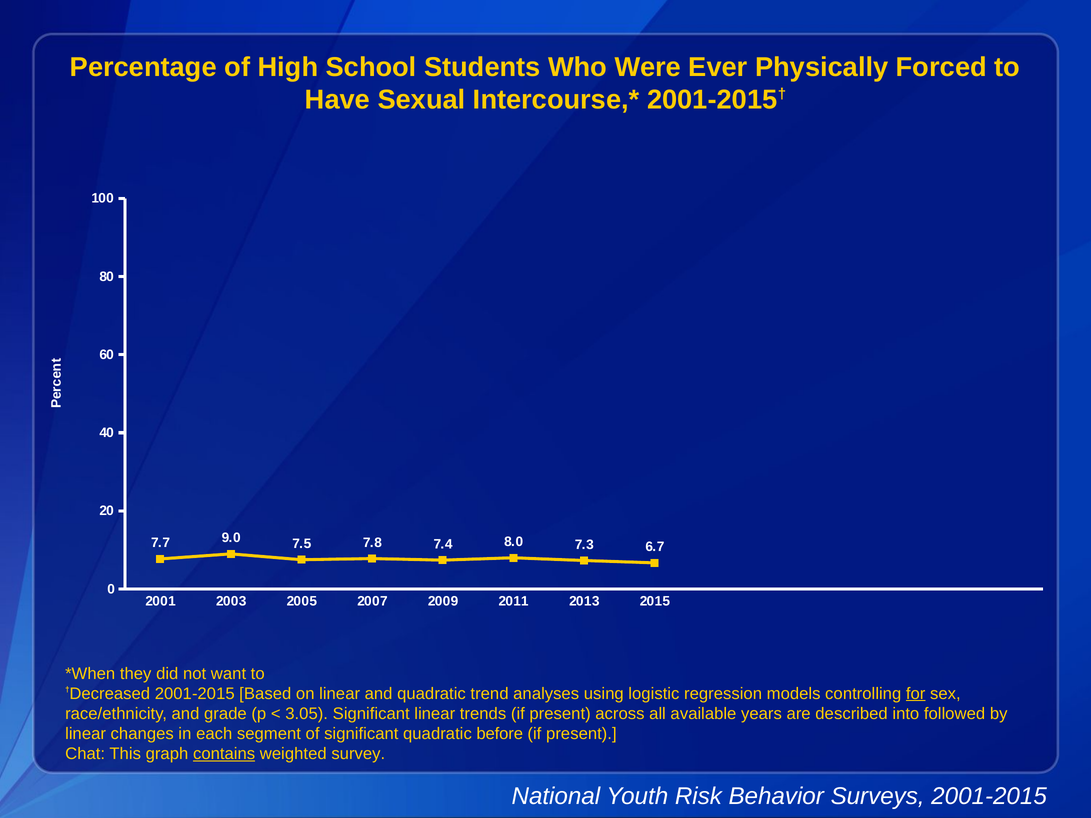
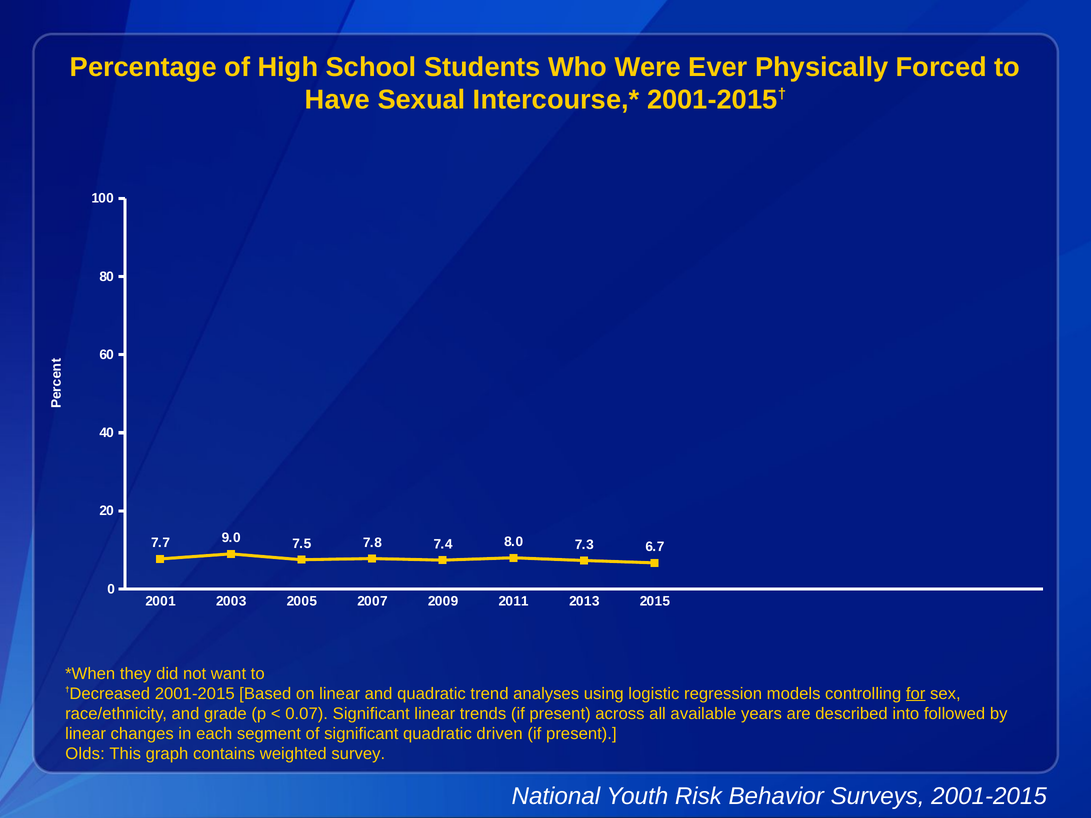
3.05: 3.05 -> 0.07
before: before -> driven
Chat: Chat -> Olds
contains underline: present -> none
